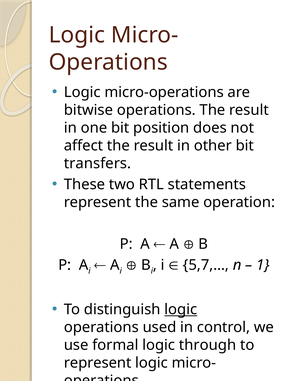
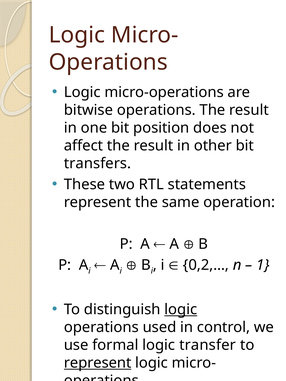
5,7,…: 5,7,… -> 0,2,…
through: through -> transfer
represent at (98, 363) underline: none -> present
